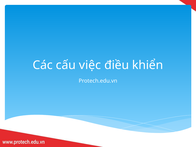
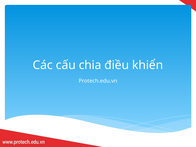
việc: việc -> chia
